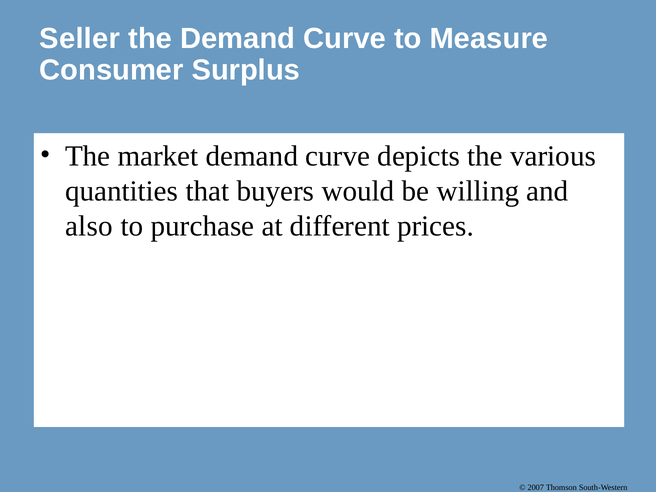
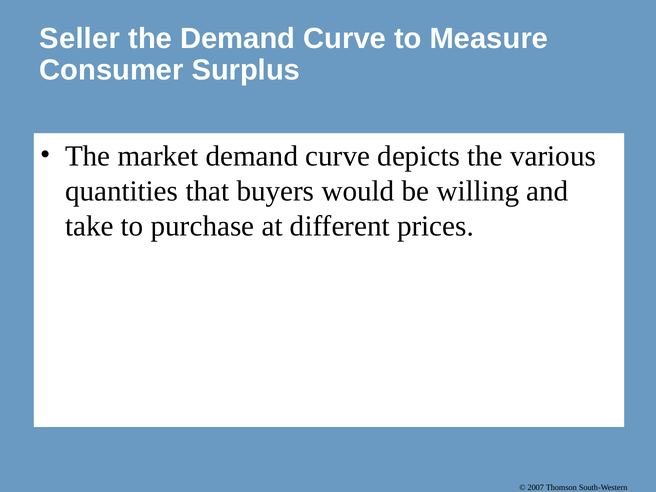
also: also -> take
